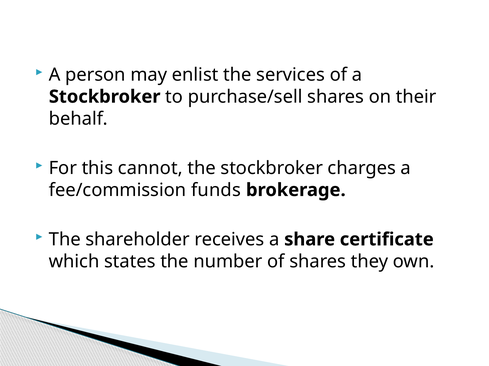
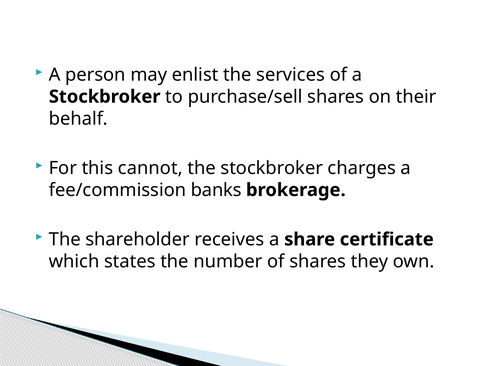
funds: funds -> banks
